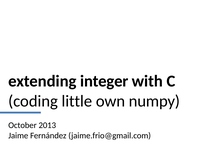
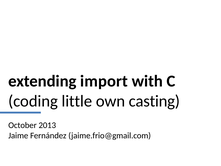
integer: integer -> import
numpy: numpy -> casting
